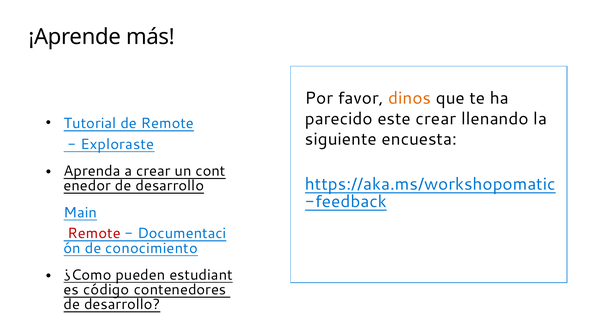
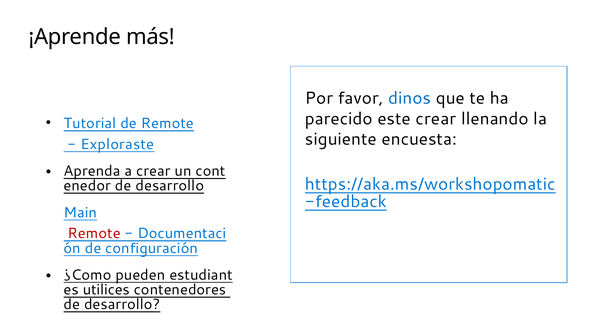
dinos colour: orange -> blue
conocimiento: conocimiento -> configuración
código: código -> utilices
